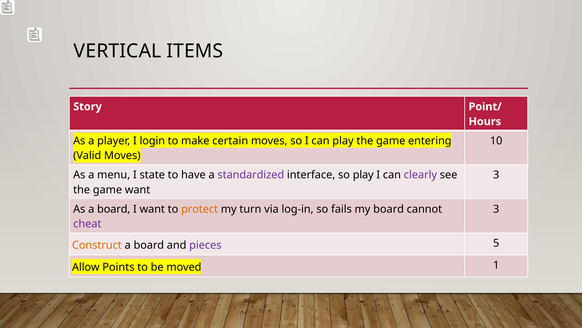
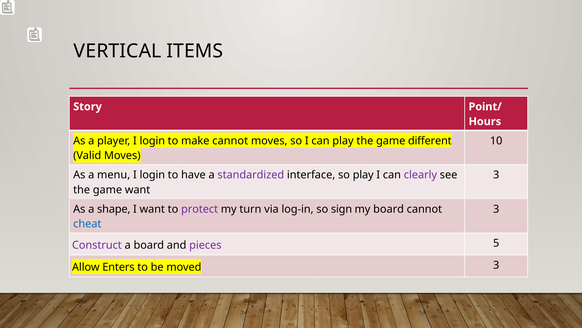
make certain: certain -> cannot
entering: entering -> different
state at (152, 175): state -> login
As a board: board -> shape
protect colour: orange -> purple
fails: fails -> sign
cheat colour: purple -> blue
Construct colour: orange -> purple
Points: Points -> Enters
moved 1: 1 -> 3
